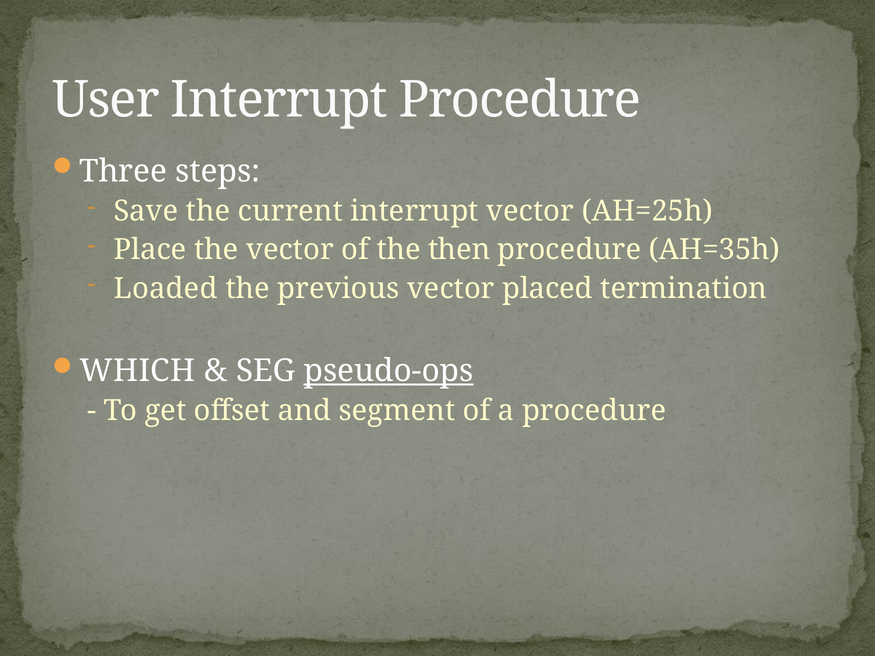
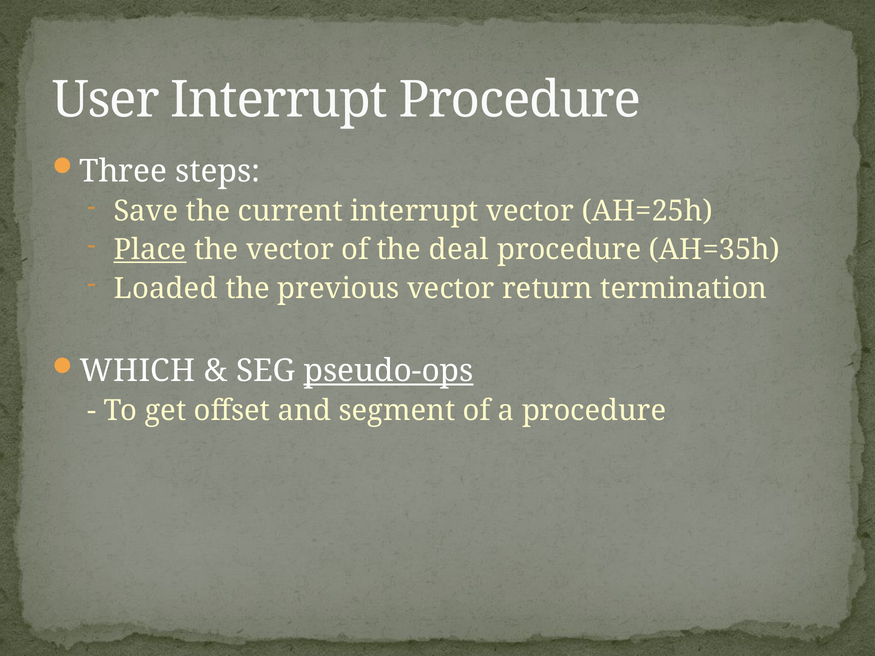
Place underline: none -> present
then: then -> deal
placed: placed -> return
